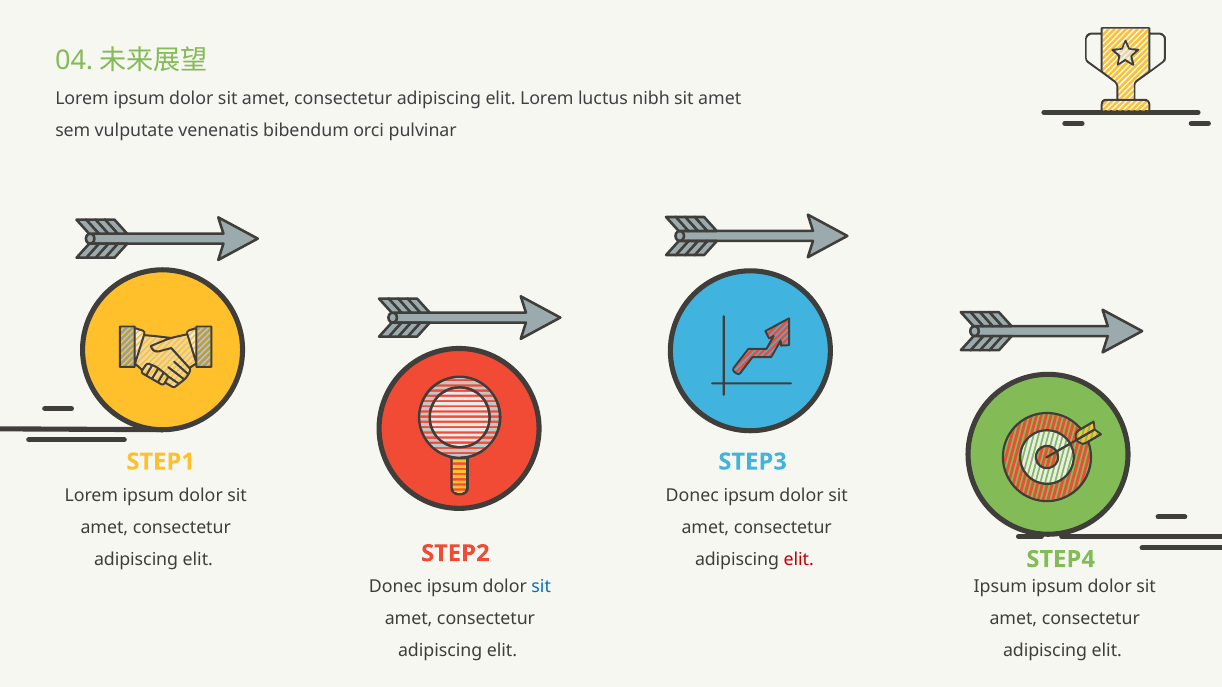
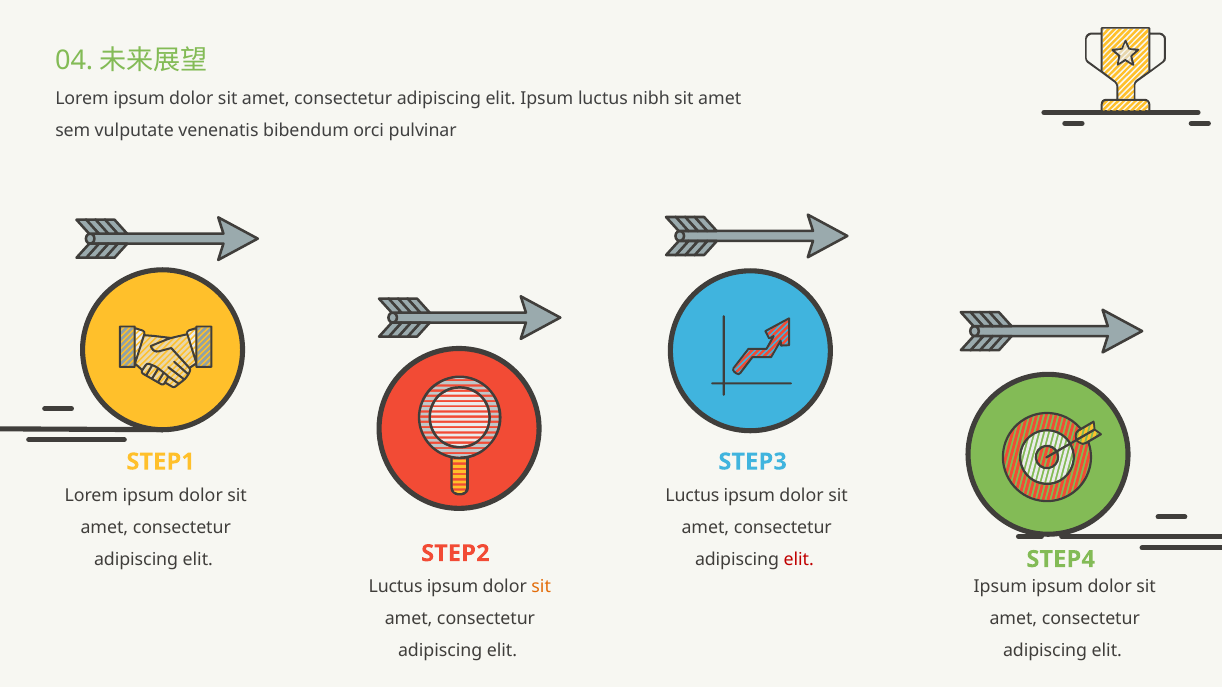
elit Lorem: Lorem -> Ipsum
Donec at (692, 496): Donec -> Luctus
Donec at (395, 587): Donec -> Luctus
sit at (541, 587) colour: blue -> orange
